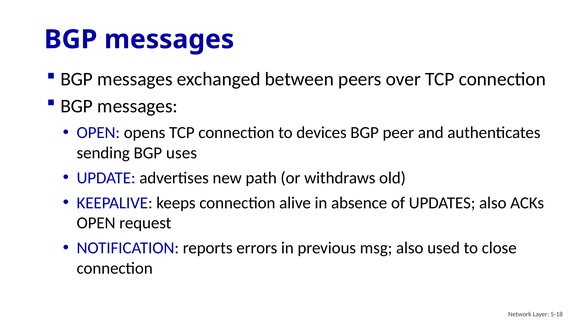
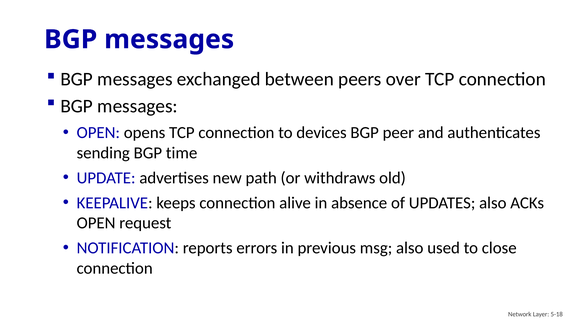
uses: uses -> time
